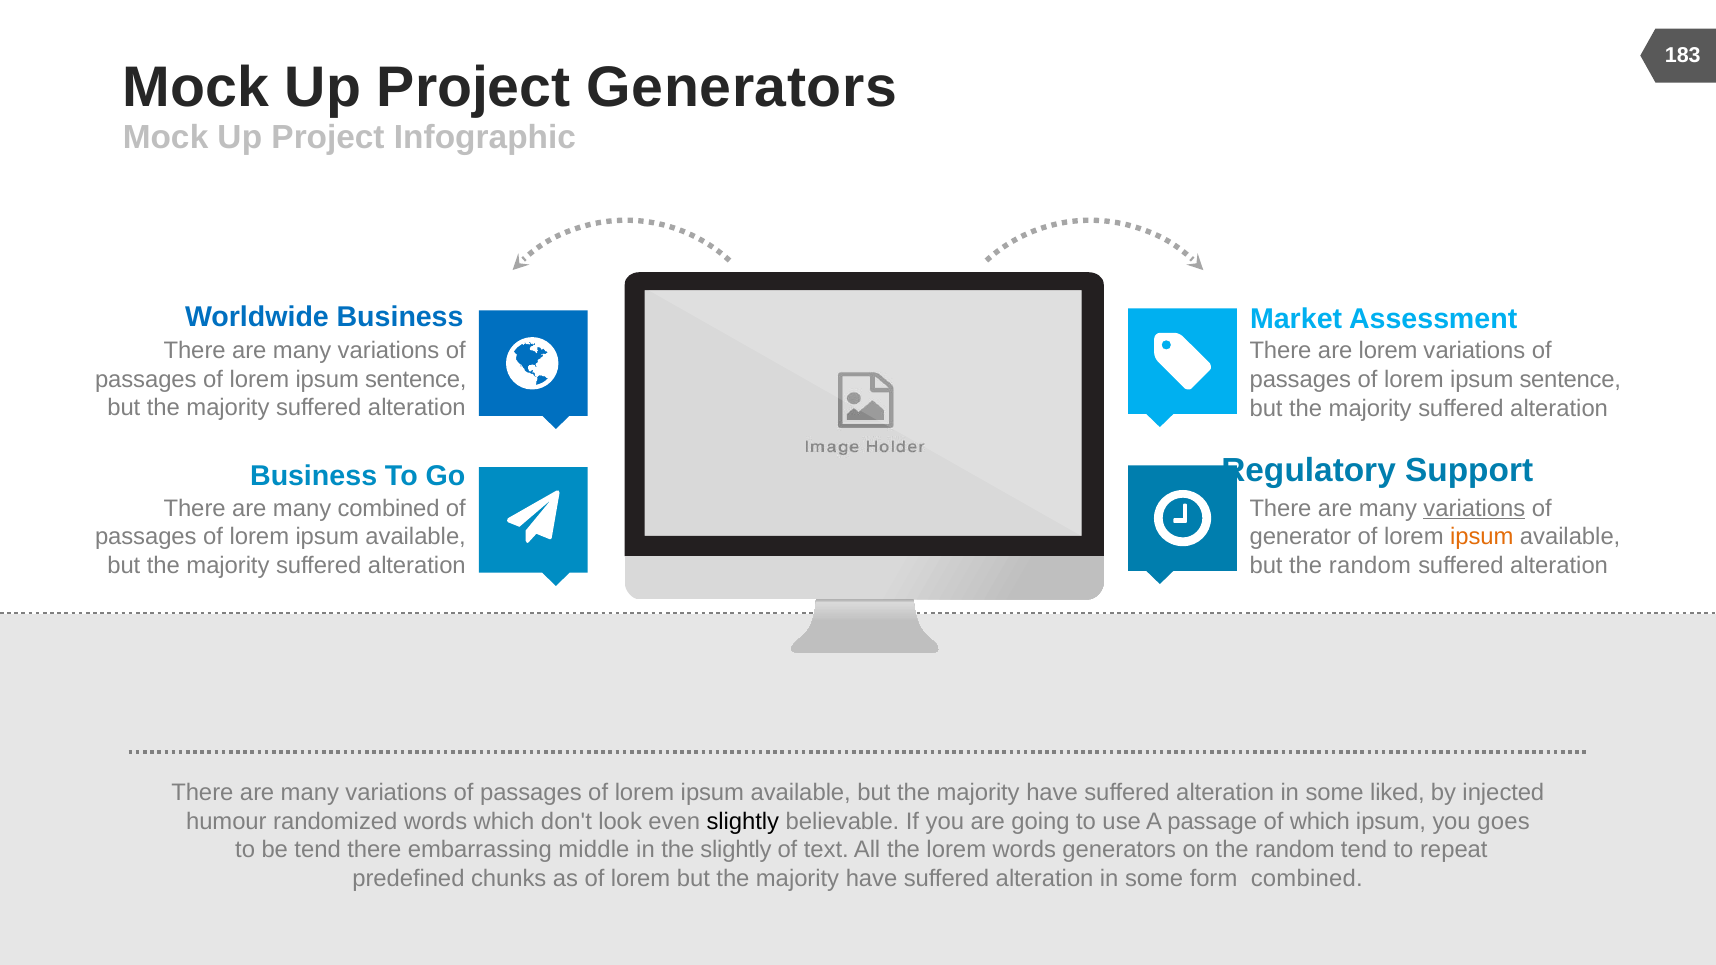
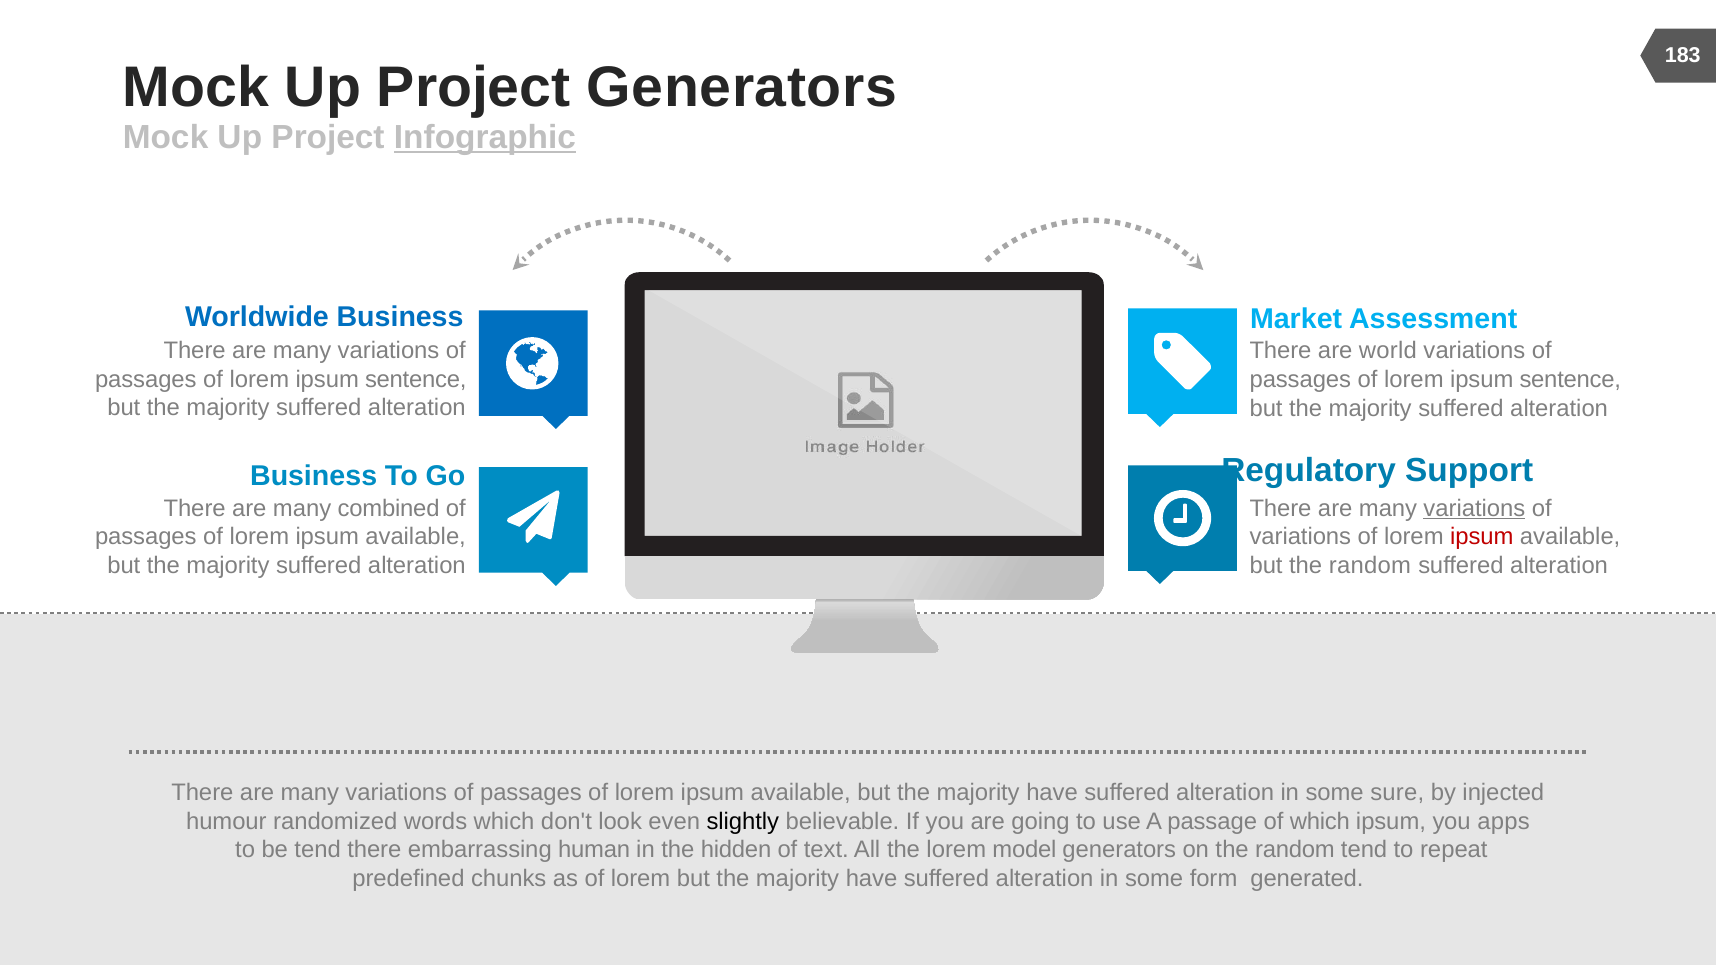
Infographic underline: none -> present
are lorem: lorem -> world
generator at (1300, 537): generator -> variations
ipsum at (1482, 537) colour: orange -> red
liked: liked -> sure
goes: goes -> apps
middle: middle -> human
the slightly: slightly -> hidden
lorem words: words -> model
form combined: combined -> generated
